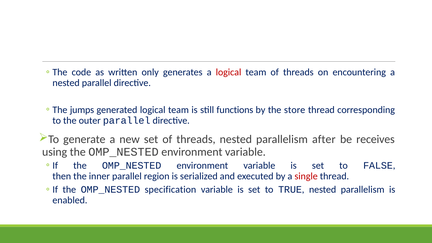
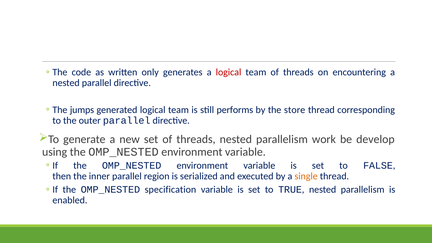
functions: functions -> performs
after: after -> work
receives: receives -> develop
single colour: red -> orange
